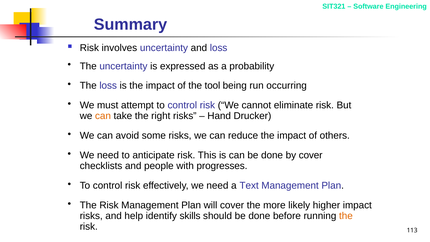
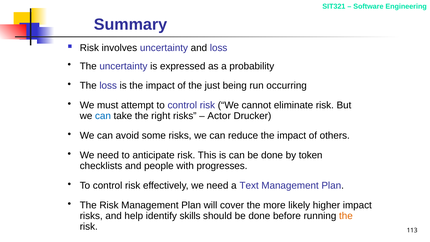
tool: tool -> just
can at (103, 116) colour: orange -> blue
Hand: Hand -> Actor
by cover: cover -> token
